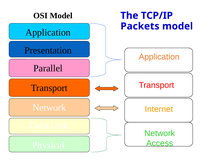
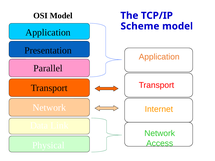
Packets: Packets -> Scheme
